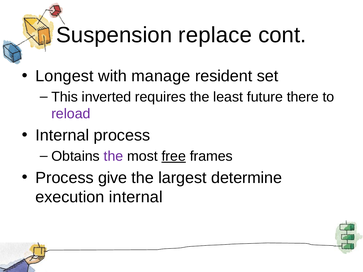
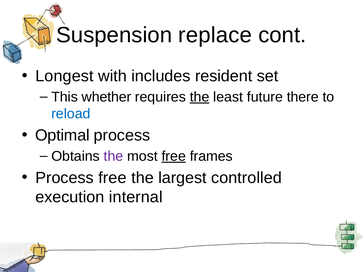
manage: manage -> includes
inverted: inverted -> whether
the at (200, 97) underline: none -> present
reload colour: purple -> blue
Internal at (62, 135): Internal -> Optimal
Process give: give -> free
determine: determine -> controlled
